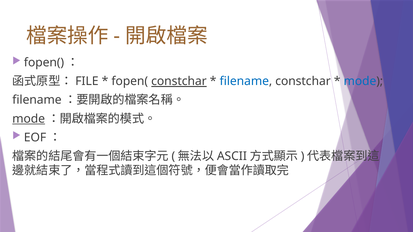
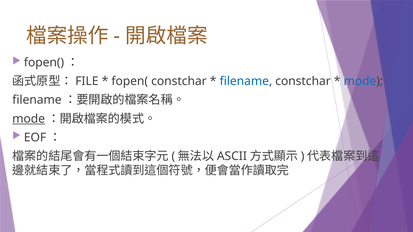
constchar at (179, 81) underline: present -> none
